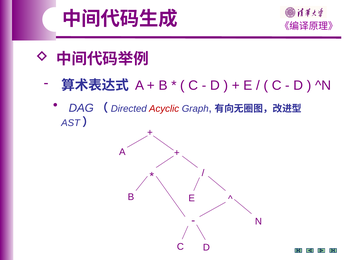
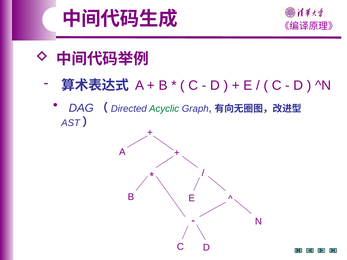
Acyclic colour: red -> green
